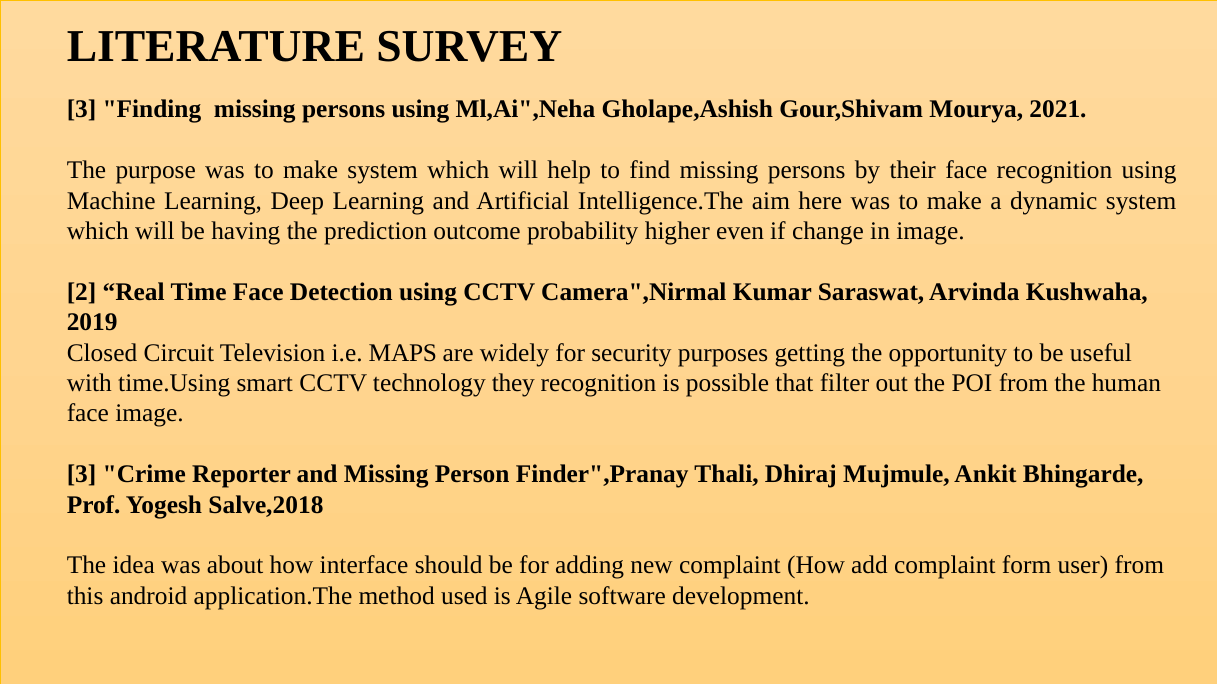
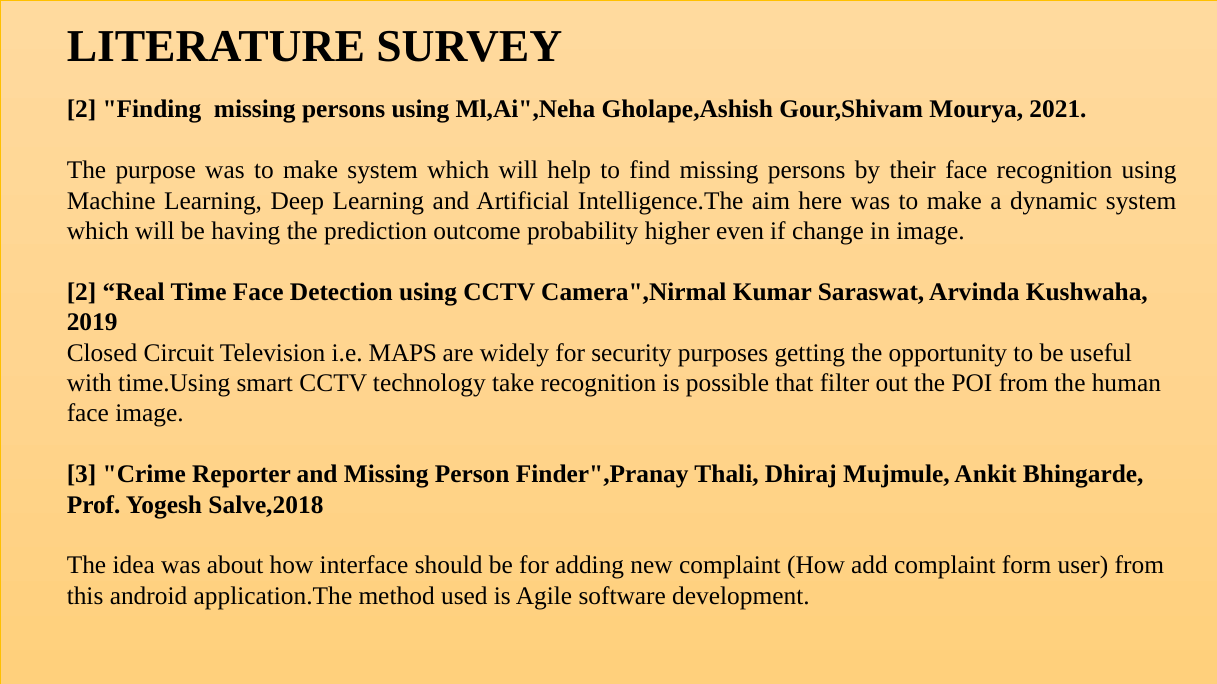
3 at (82, 109): 3 -> 2
they: they -> take
